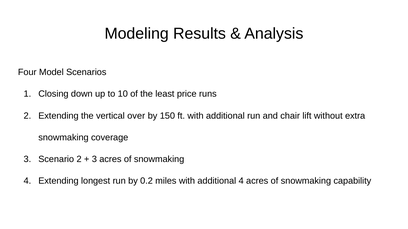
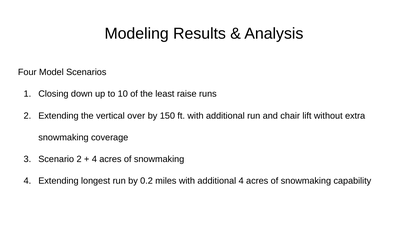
price: price -> raise
3 at (94, 159): 3 -> 4
